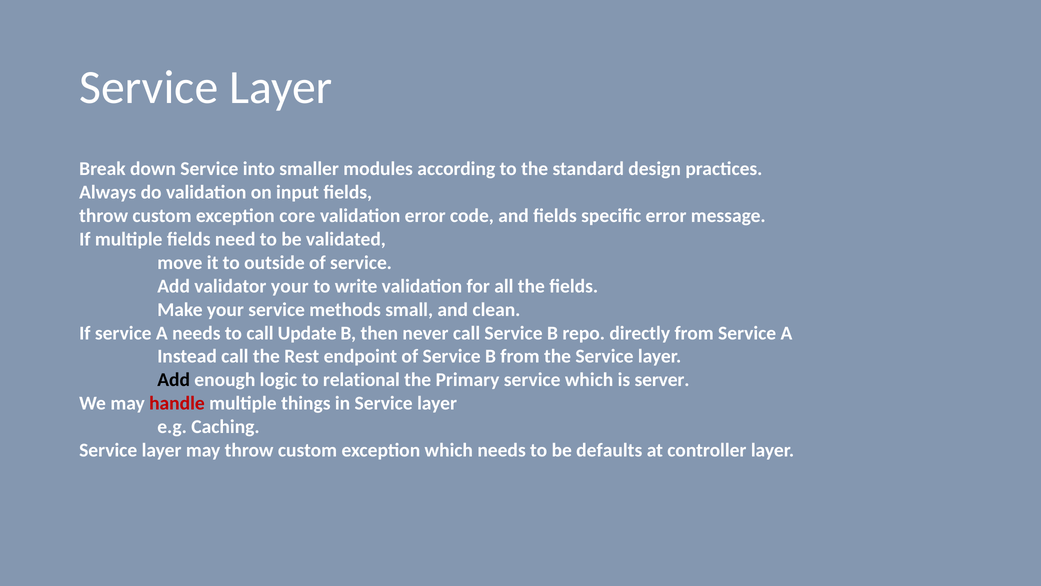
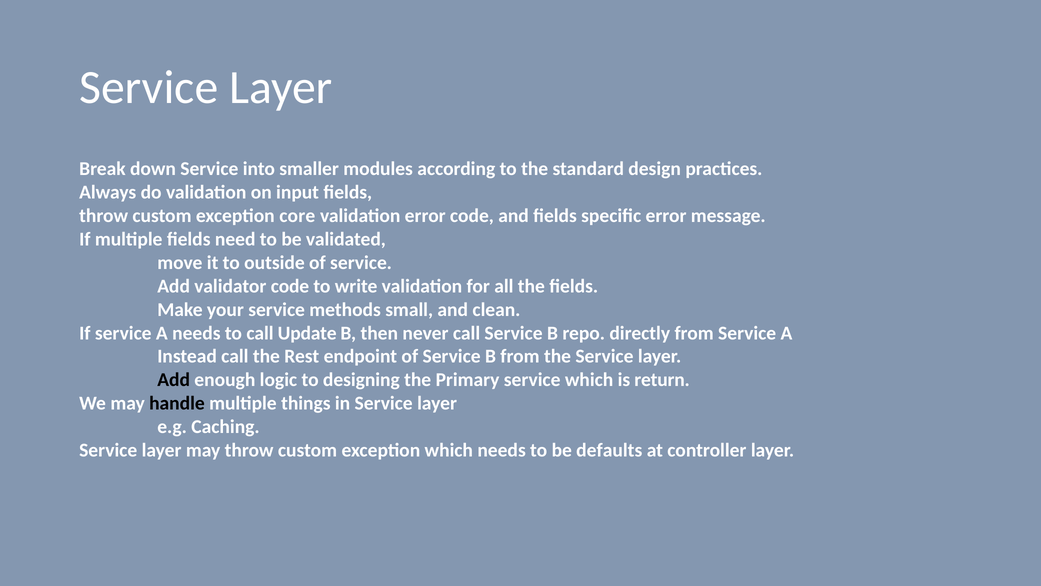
validator your: your -> code
relational: relational -> designing
server: server -> return
handle colour: red -> black
